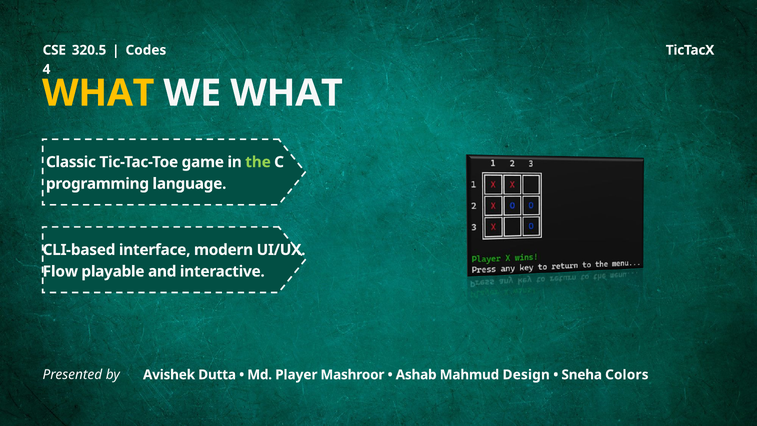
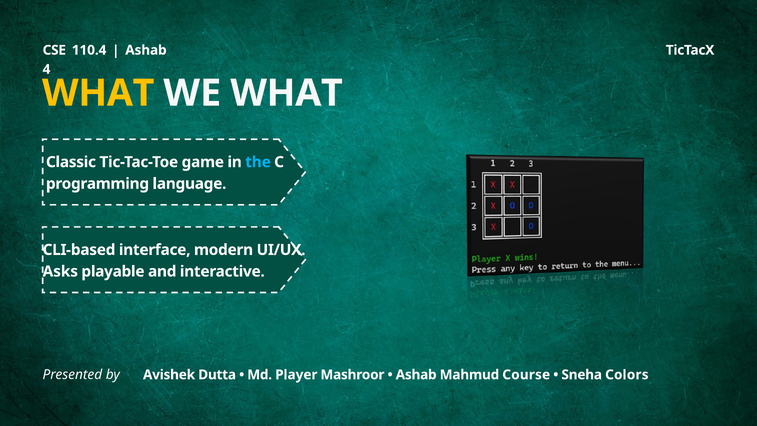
320.5: 320.5 -> 110.4
Codes at (146, 50): Codes -> Ashab
the colour: light green -> light blue
Flow: Flow -> Asks
Design: Design -> Course
